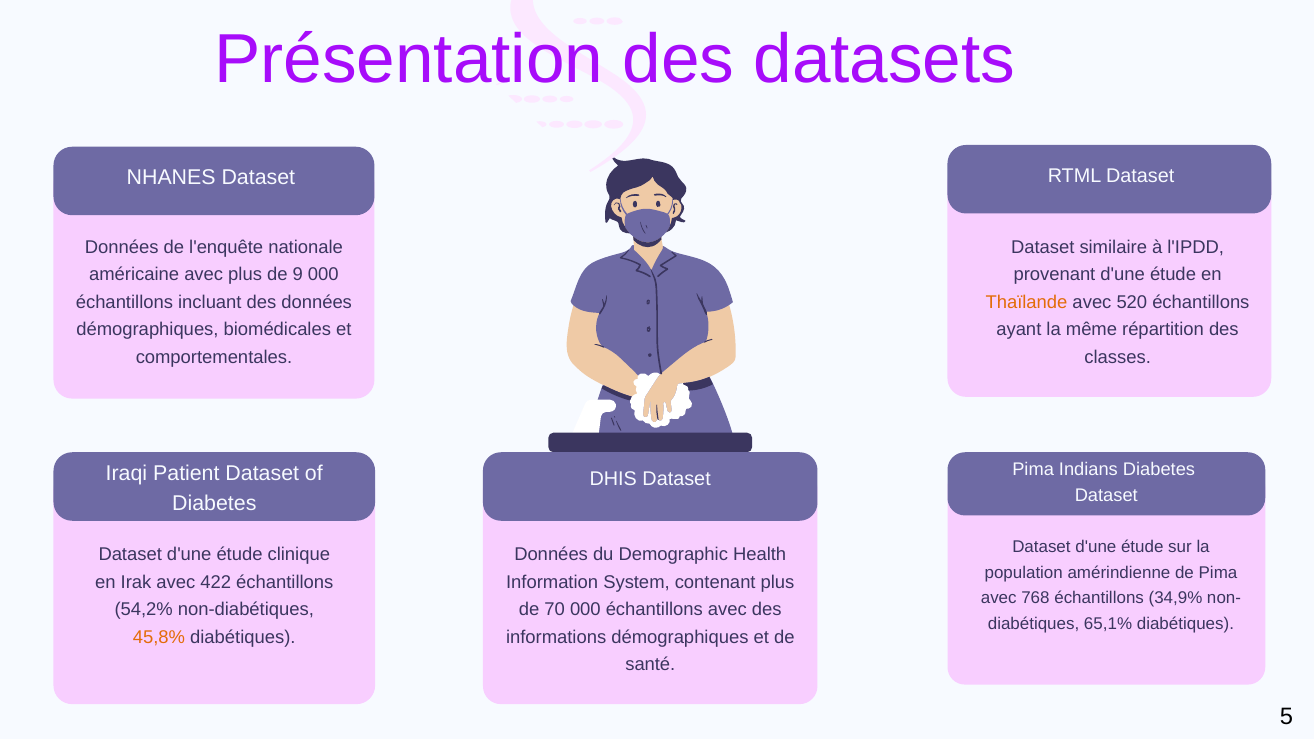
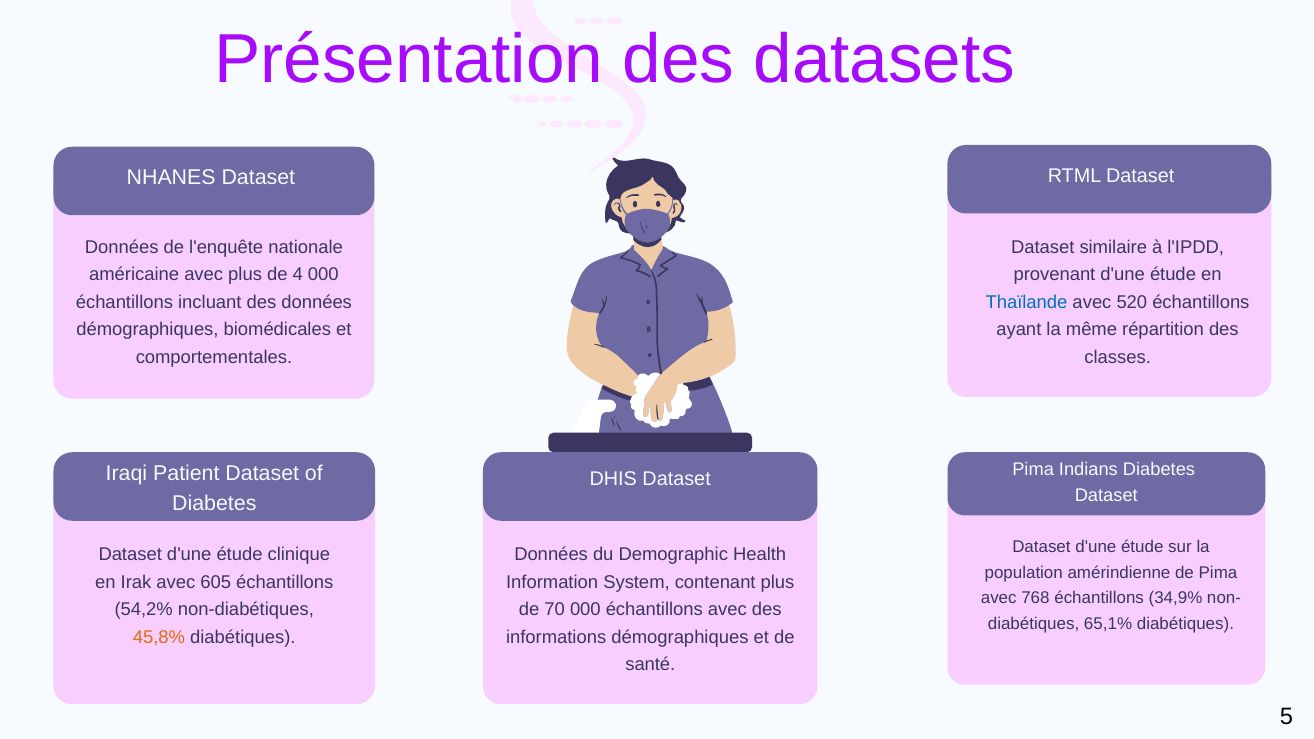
9: 9 -> 4
Thaïlande colour: orange -> blue
422: 422 -> 605
